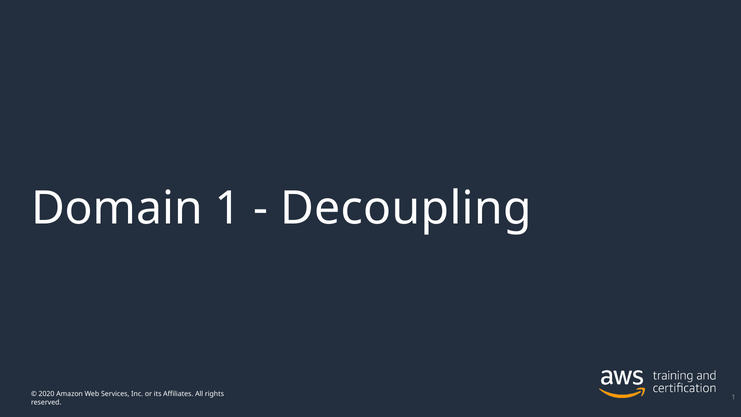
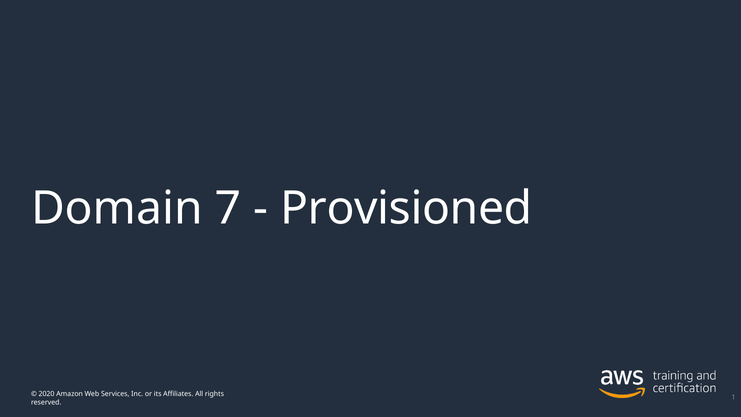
Domain 1: 1 -> 7
Decoupling: Decoupling -> Provisioned
